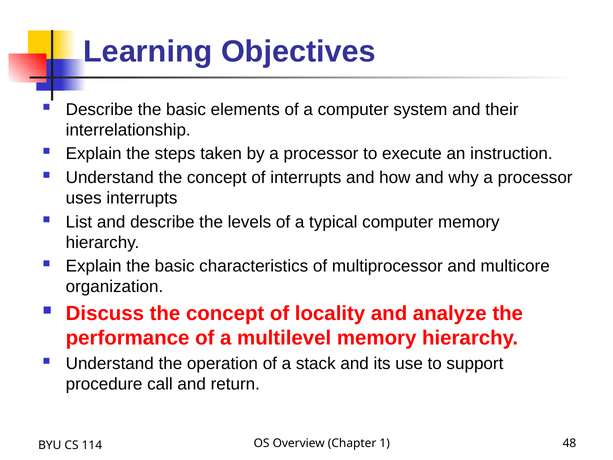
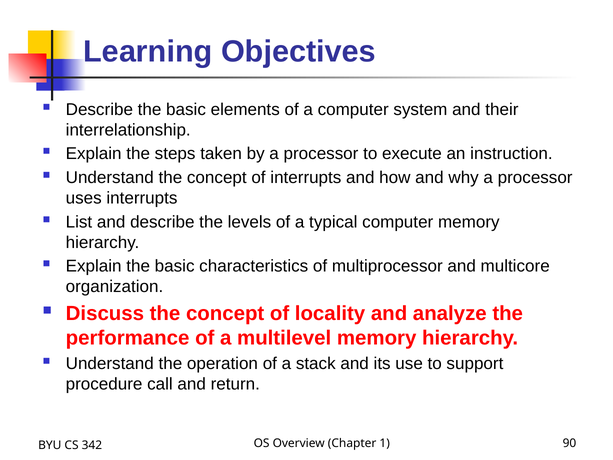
48: 48 -> 90
114: 114 -> 342
